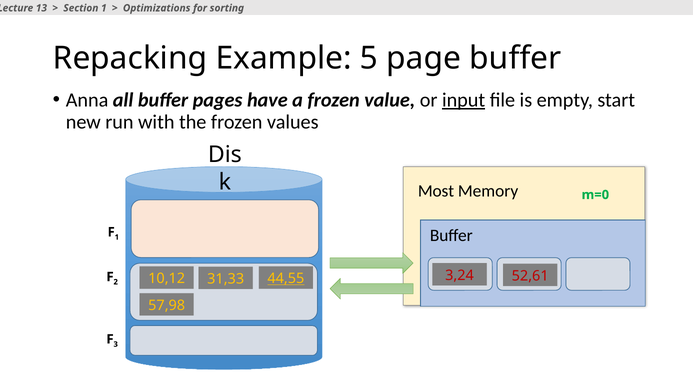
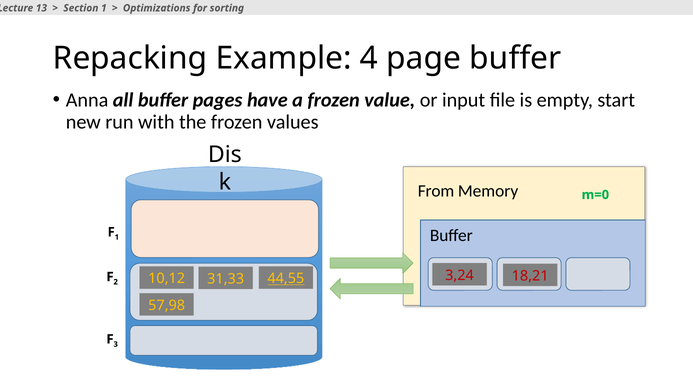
5: 5 -> 4
input underline: present -> none
Most: Most -> From
52,61: 52,61 -> 18,21
